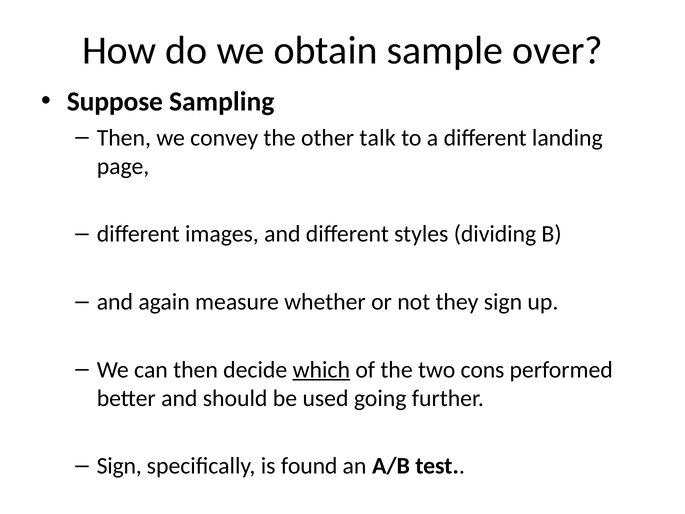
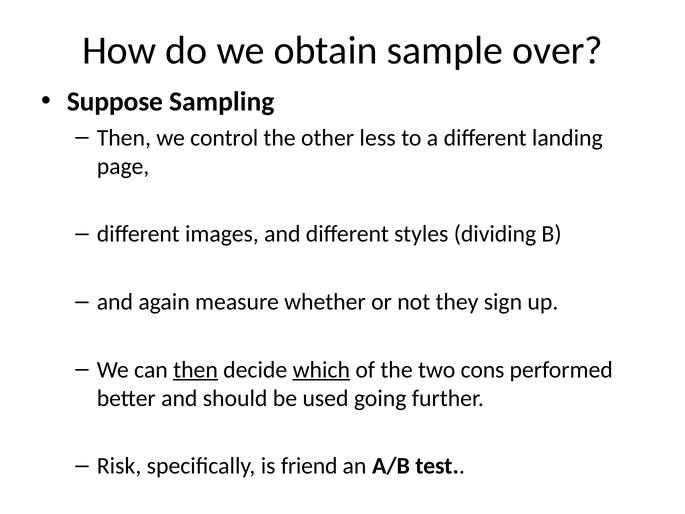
convey: convey -> control
talk: talk -> less
then at (196, 369) underline: none -> present
Sign at (119, 466): Sign -> Risk
found: found -> friend
